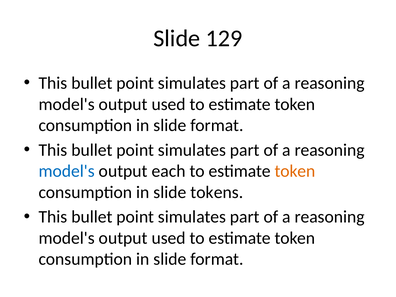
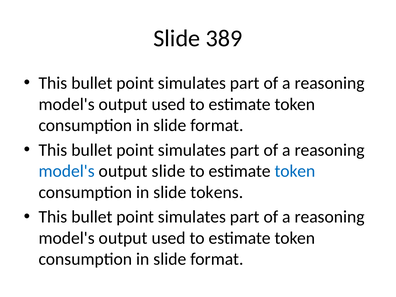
129: 129 -> 389
output each: each -> slide
token at (295, 171) colour: orange -> blue
